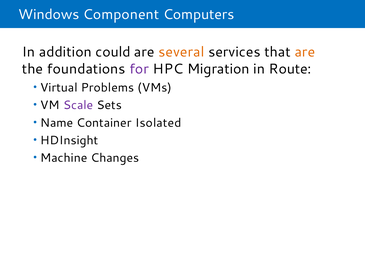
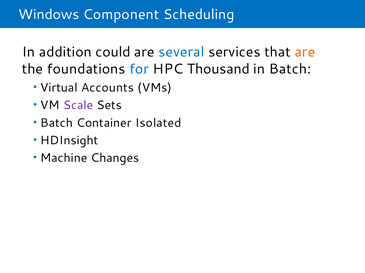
Computers: Computers -> Scheduling
several colour: orange -> blue
for colour: purple -> blue
Migration: Migration -> Thousand
in Route: Route -> Batch
Problems: Problems -> Accounts
Name at (57, 123): Name -> Batch
